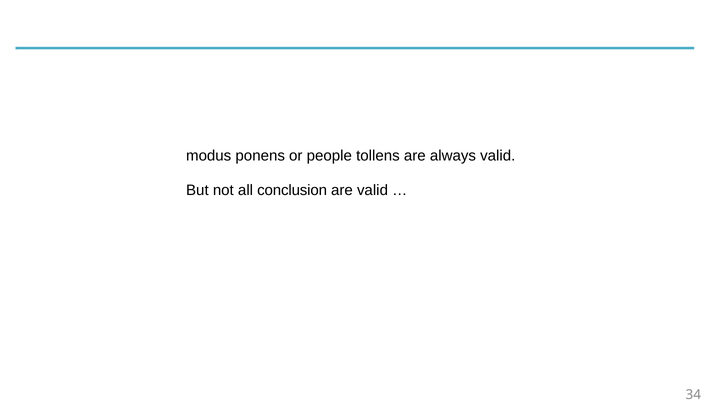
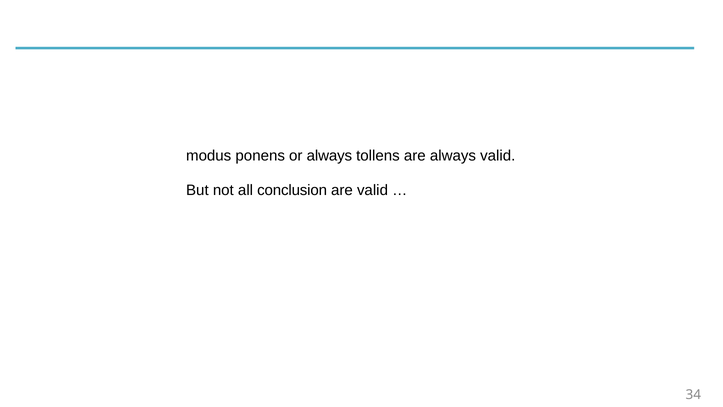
or people: people -> always
